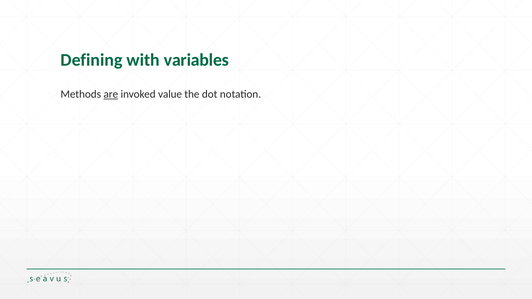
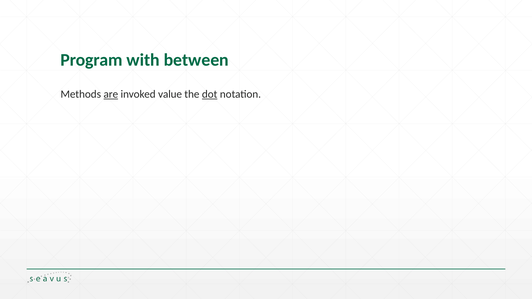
Defining: Defining -> Program
variables: variables -> between
dot underline: none -> present
